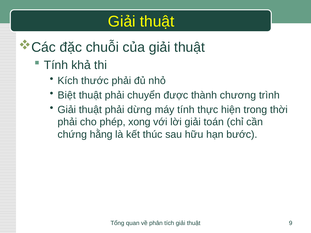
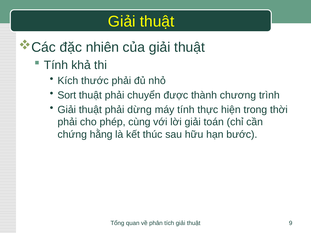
chuỗi: chuỗi -> nhiên
Biệt: Biệt -> Sort
xong: xong -> cùng
